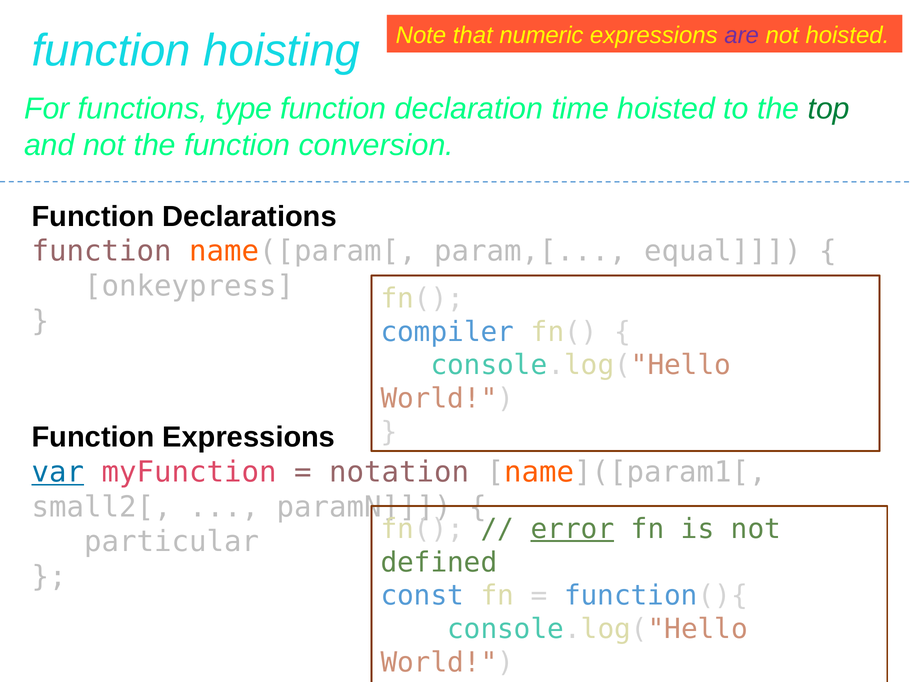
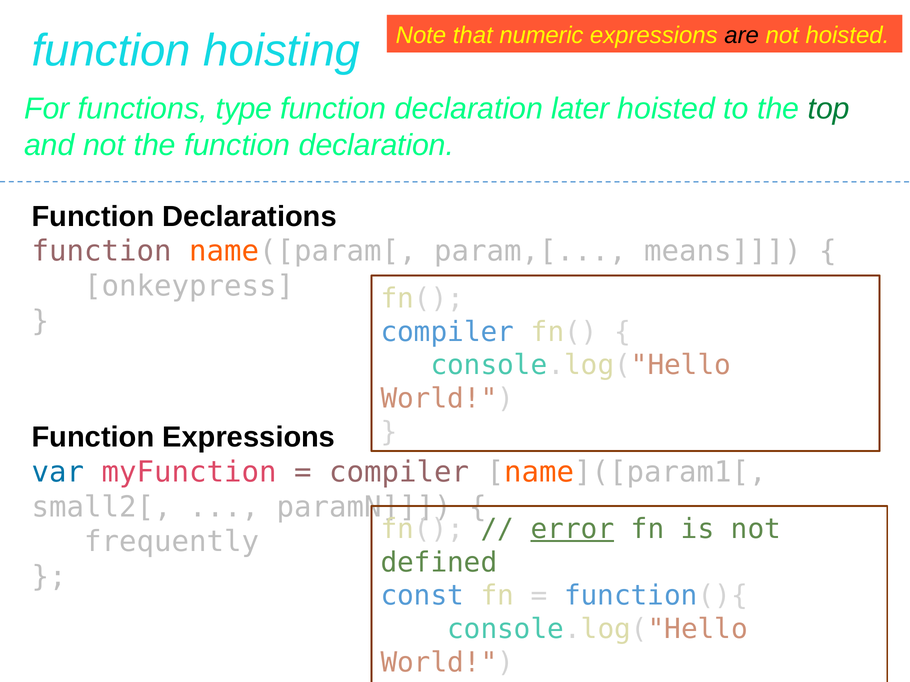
are colour: purple -> black
time: time -> later
the function conversion: conversion -> declaration
equal: equal -> means
var underline: present -> none
notation at (399, 473): notation -> compiler
particular: particular -> frequently
